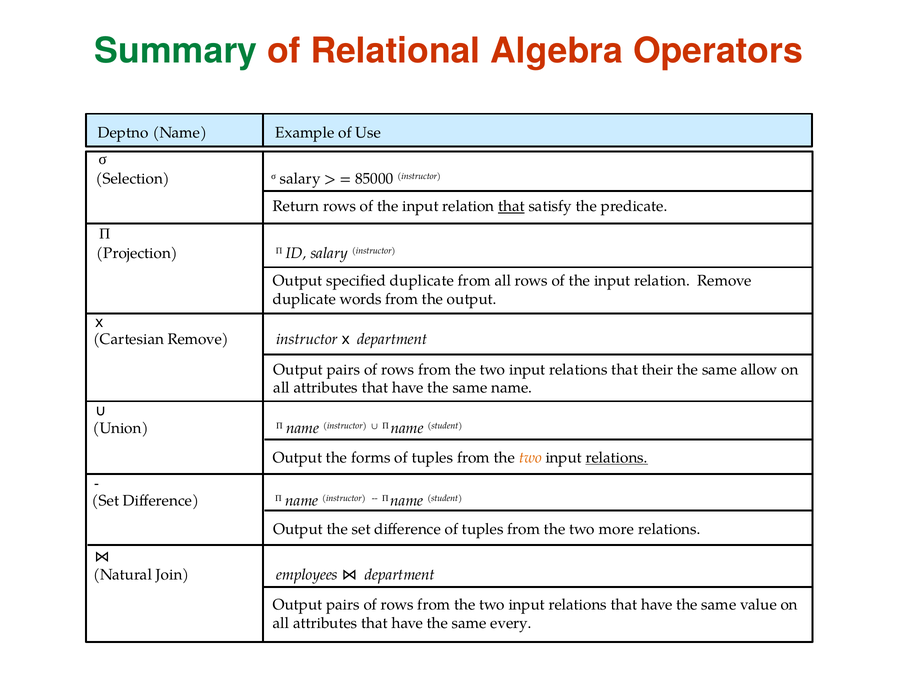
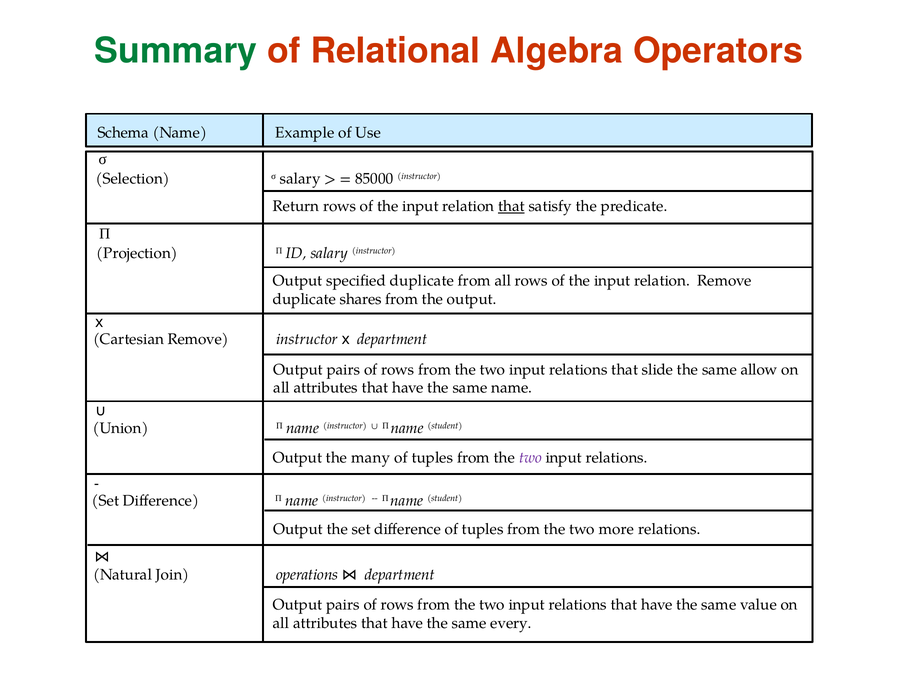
Deptno: Deptno -> Schema
words: words -> shares
their: their -> slide
forms: forms -> many
two at (531, 458) colour: orange -> purple
relations at (617, 458) underline: present -> none
employees: employees -> operations
